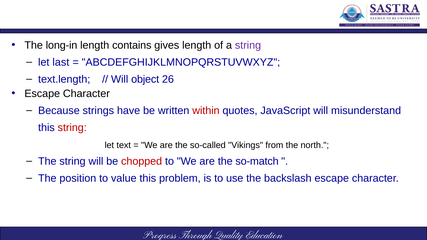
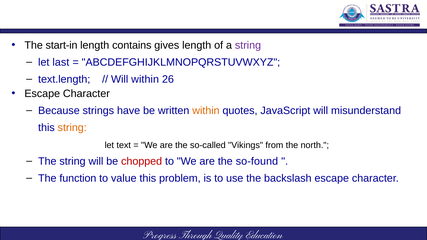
long-in: long-in -> start-in
Will object: object -> within
within at (206, 111) colour: red -> orange
string at (72, 128) colour: red -> orange
so-match: so-match -> so-found
position: position -> function
